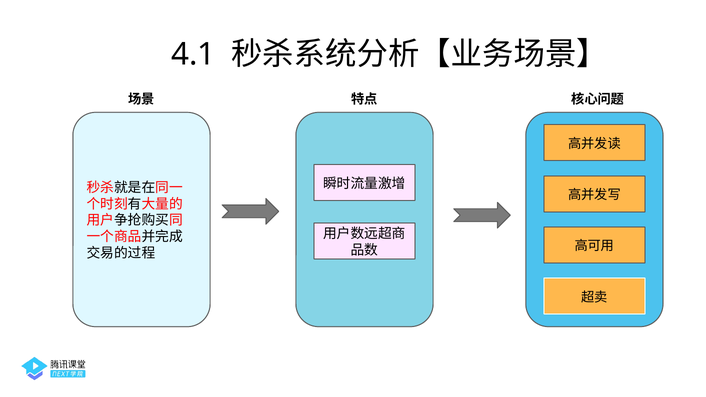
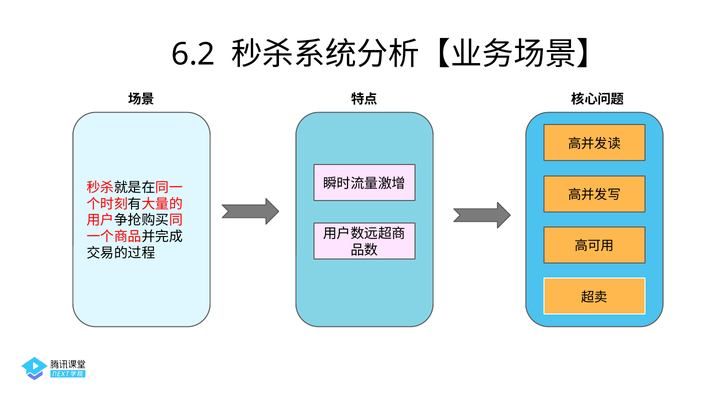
4.1: 4.1 -> 6.2
